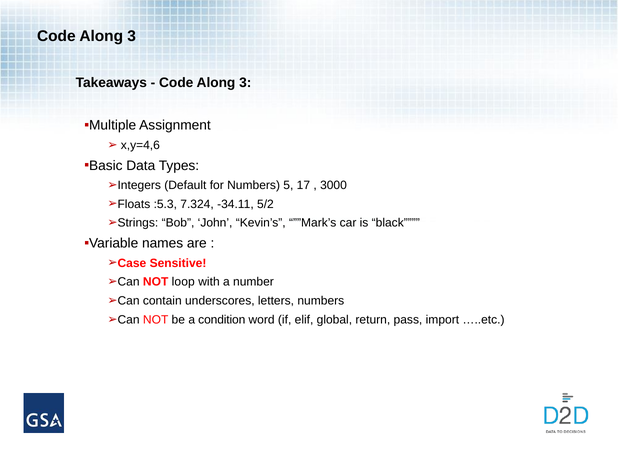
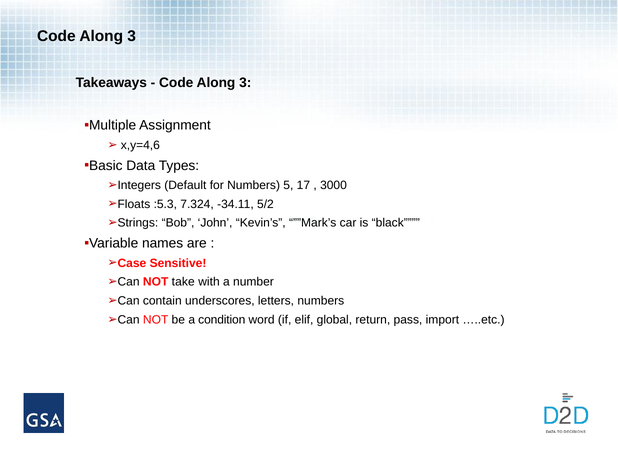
loop: loop -> take
